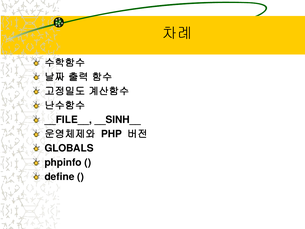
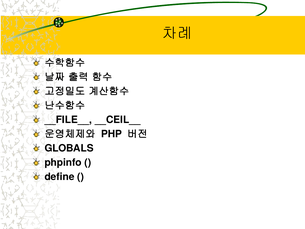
__SINH__: __SINH__ -> __CEIL__
